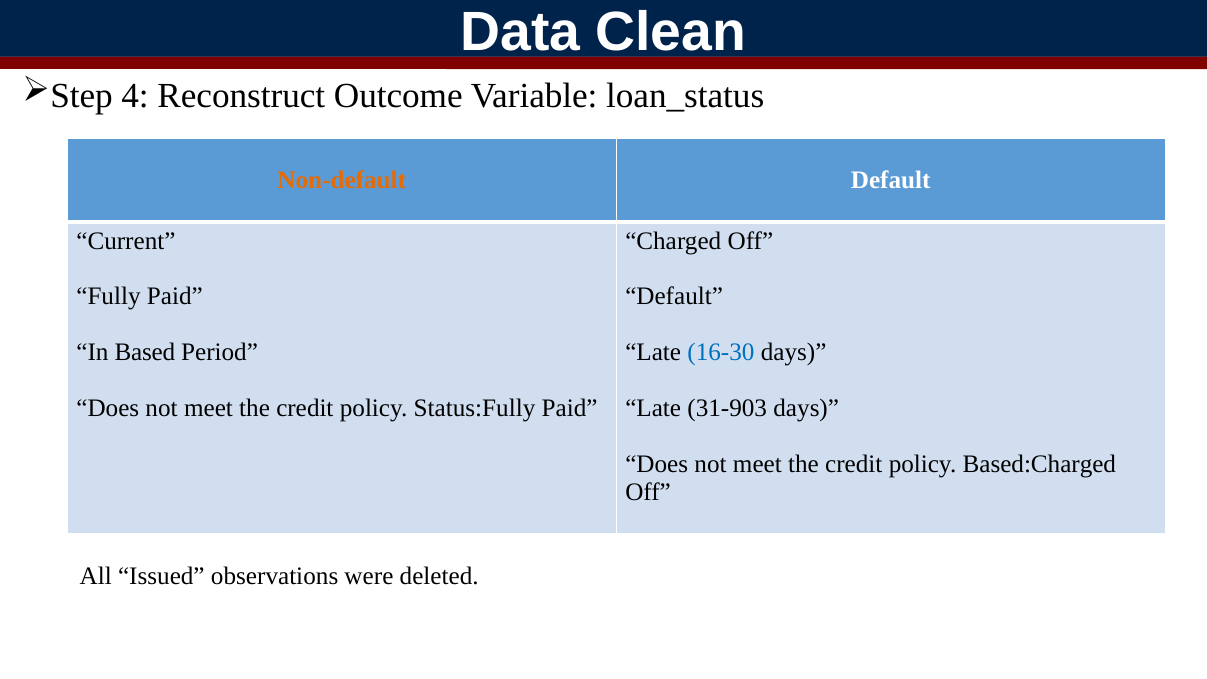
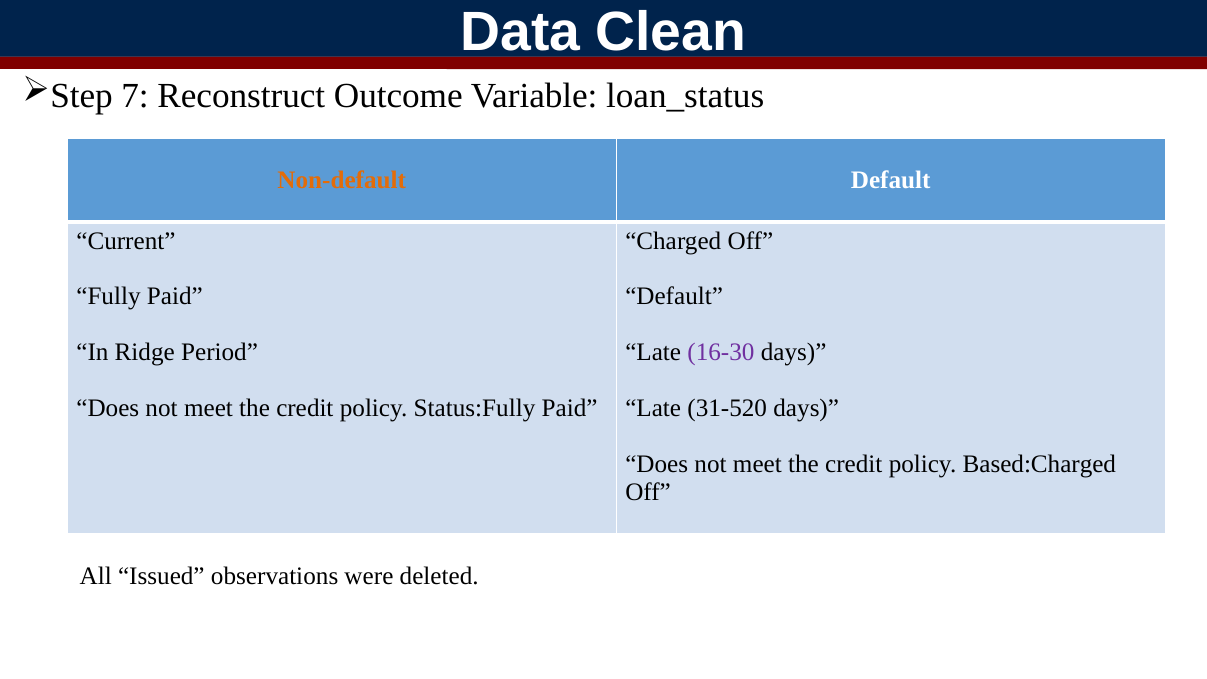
4: 4 -> 7
Based: Based -> Ridge
16-30 colour: blue -> purple
31-903: 31-903 -> 31-520
